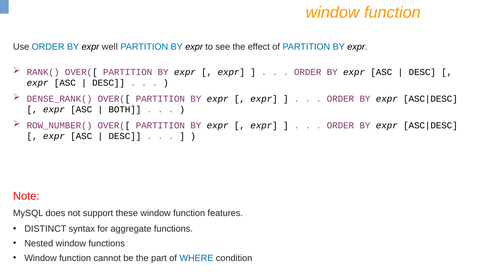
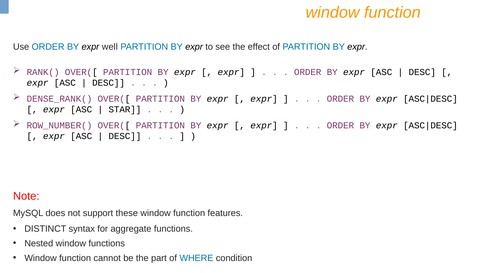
BOTH: BOTH -> STAR
